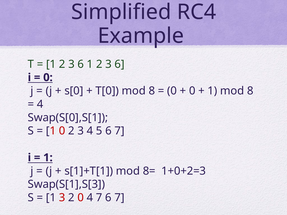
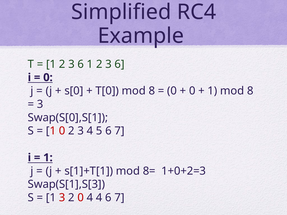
4 at (40, 104): 4 -> 3
4 7: 7 -> 4
